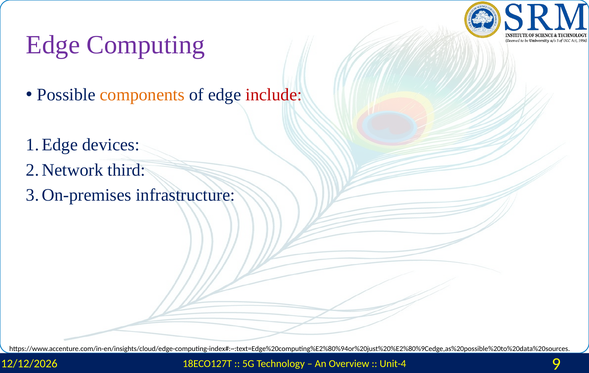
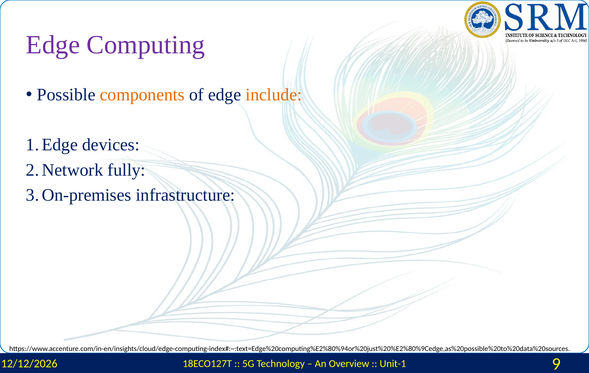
include colour: red -> orange
third: third -> fully
Unit-4: Unit-4 -> Unit-1
